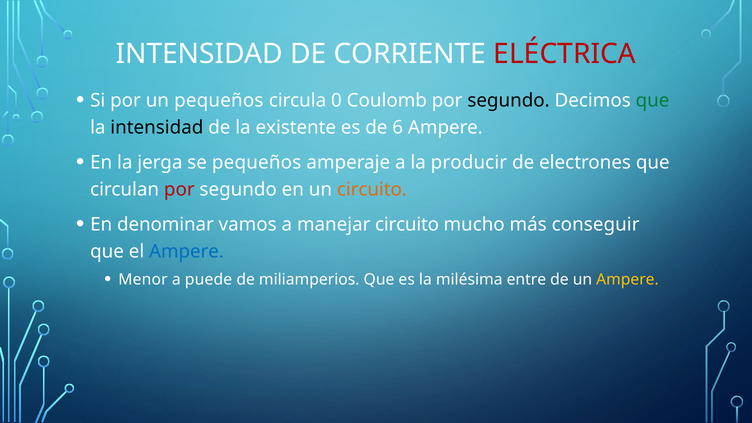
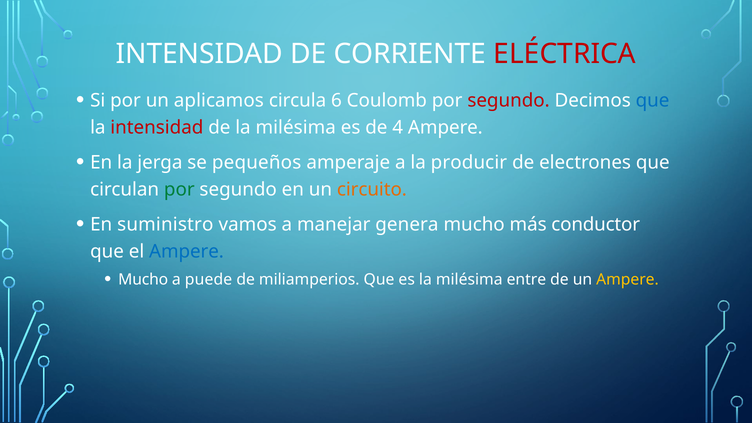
un pequeños: pequeños -> aplicamos
0: 0 -> 6
segundo at (509, 101) colour: black -> red
que at (653, 101) colour: green -> blue
intensidad at (157, 128) colour: black -> red
de la existente: existente -> milésima
6: 6 -> 4
por at (179, 190) colour: red -> green
denominar: denominar -> suministro
manejar circuito: circuito -> genera
conseguir: conseguir -> conductor
Menor at (143, 280): Menor -> Mucho
